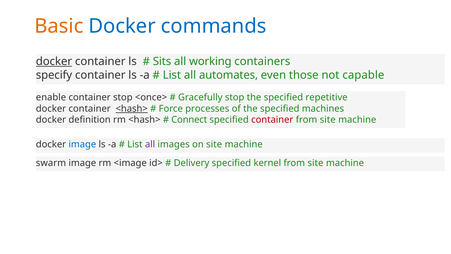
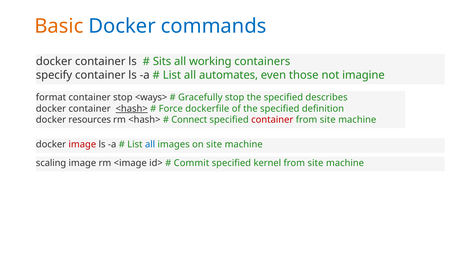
docker at (54, 61) underline: present -> none
capable: capable -> imagine
enable: enable -> format
<once>: <once> -> <ways>
repetitive: repetitive -> describes
processes: processes -> dockerfile
machines: machines -> definition
definition: definition -> resources
image at (82, 144) colour: blue -> red
all at (150, 144) colour: purple -> blue
swarm: swarm -> scaling
Delivery: Delivery -> Commit
